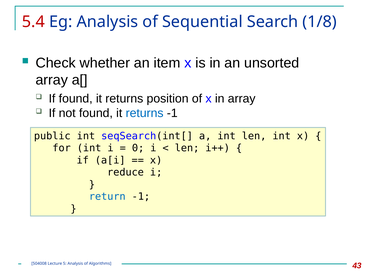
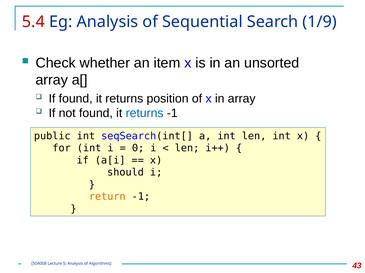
1/8: 1/8 -> 1/9
reduce: reduce -> should
return colour: blue -> orange
